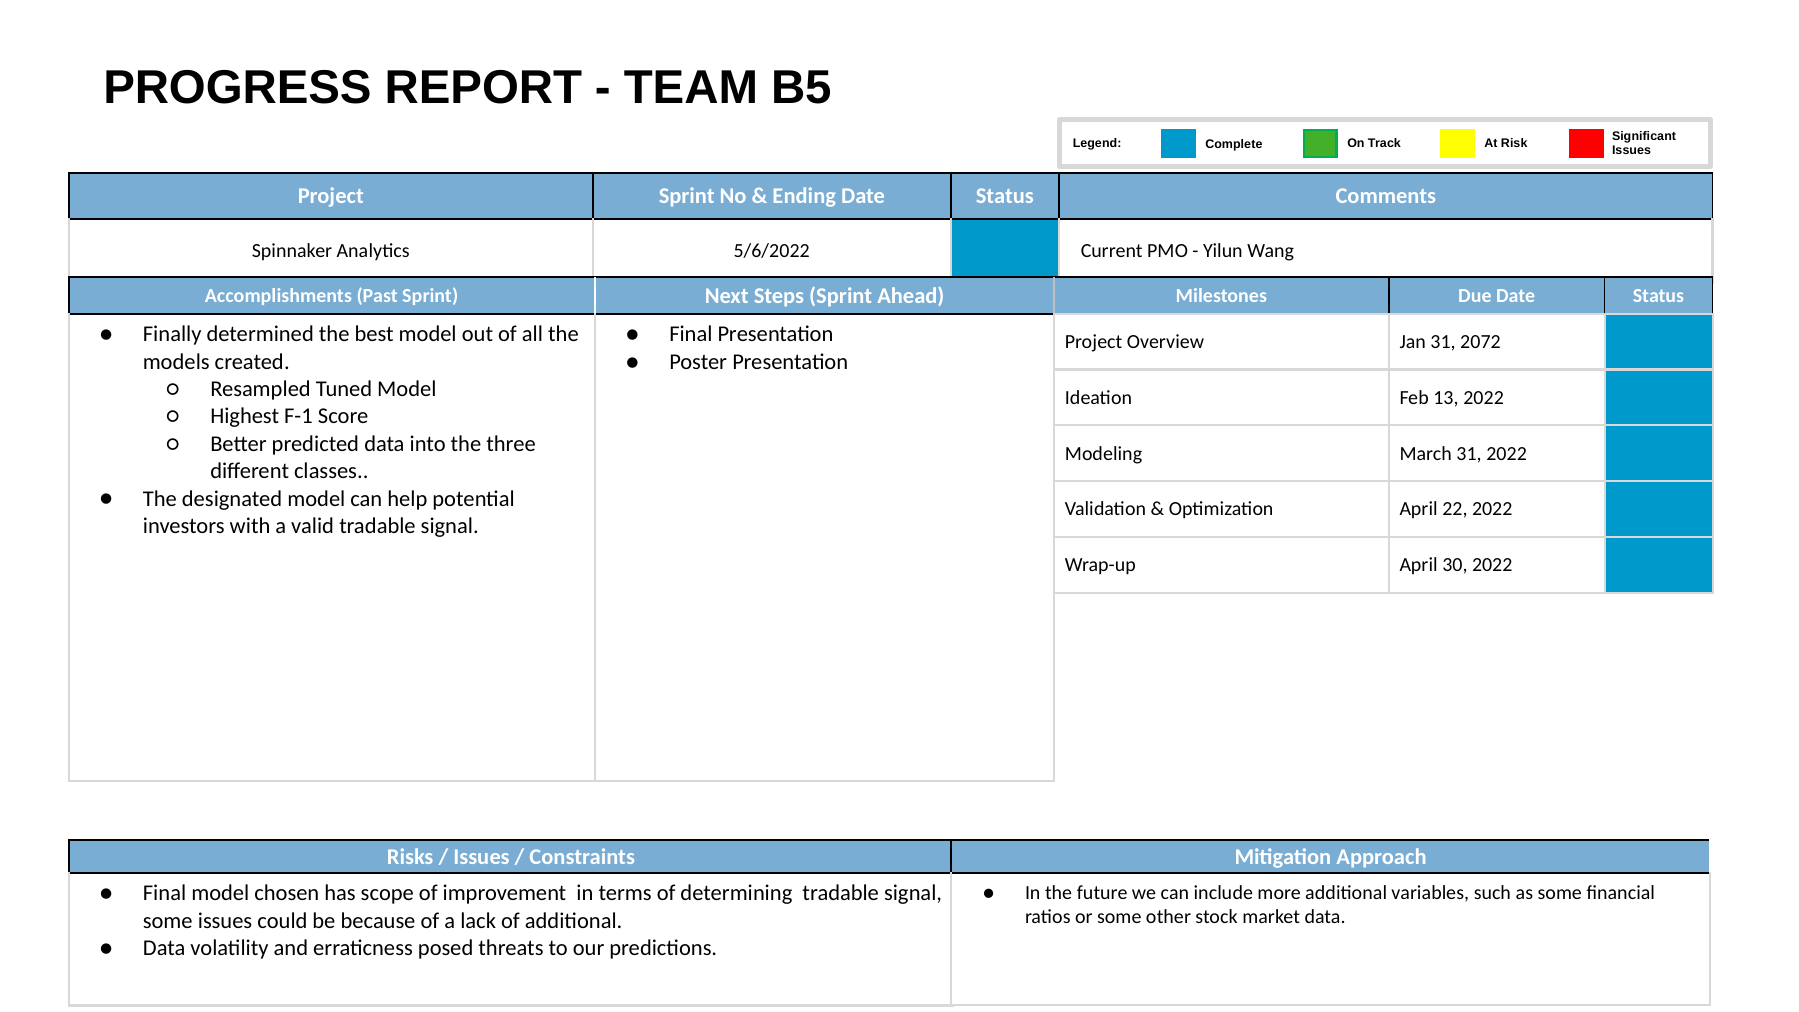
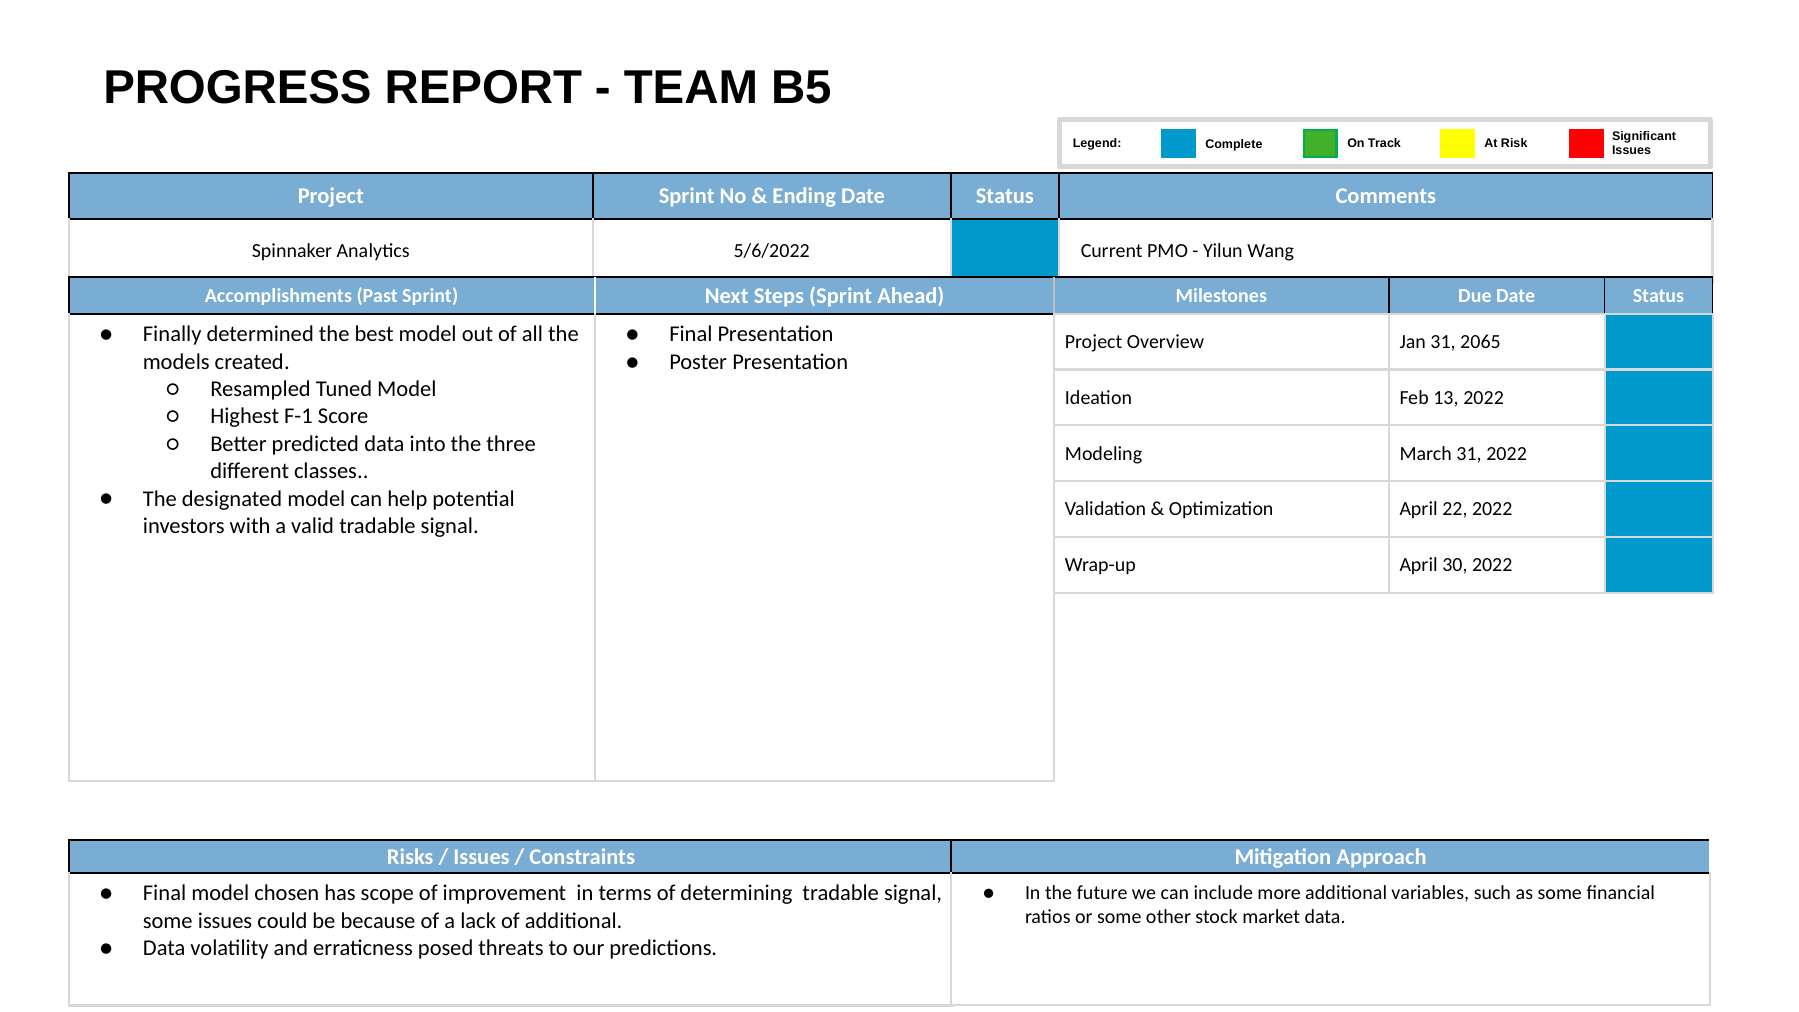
2072: 2072 -> 2065
